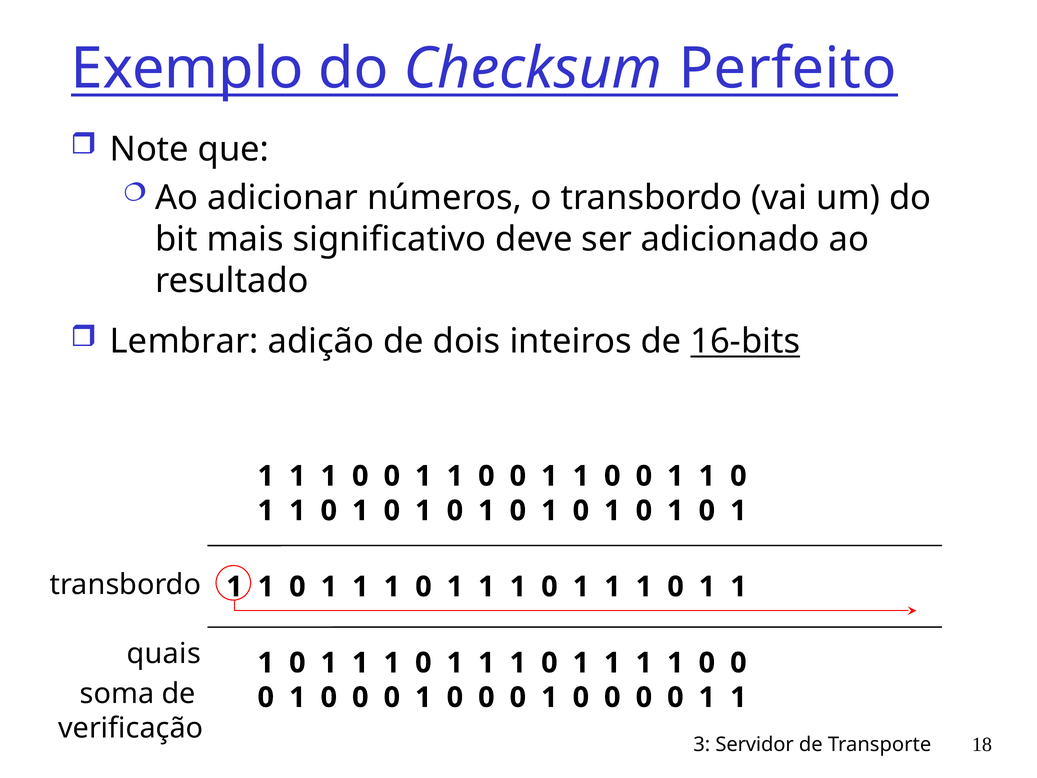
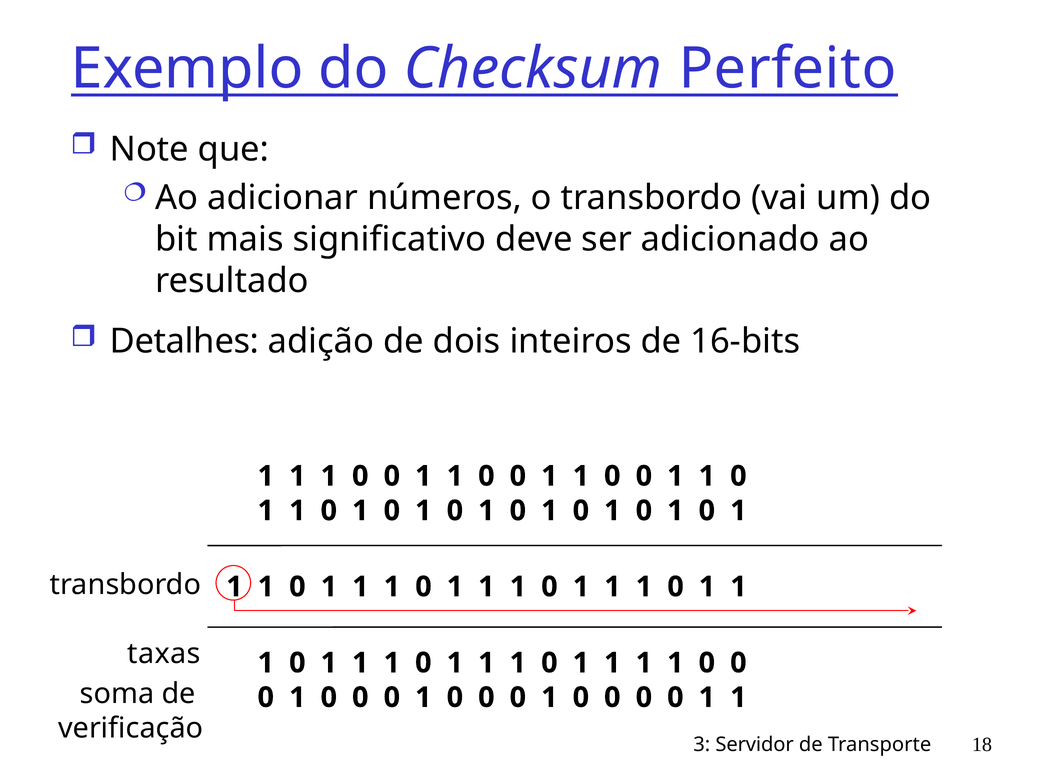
Lembrar: Lembrar -> Detalhes
16-bits underline: present -> none
quais: quais -> taxas
